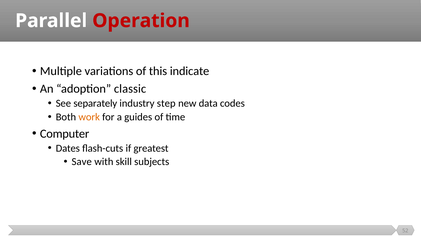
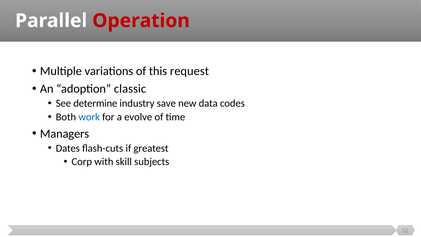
indicate: indicate -> request
separately: separately -> determine
step: step -> save
work colour: orange -> blue
guides: guides -> evolve
Computer: Computer -> Managers
Save: Save -> Corp
